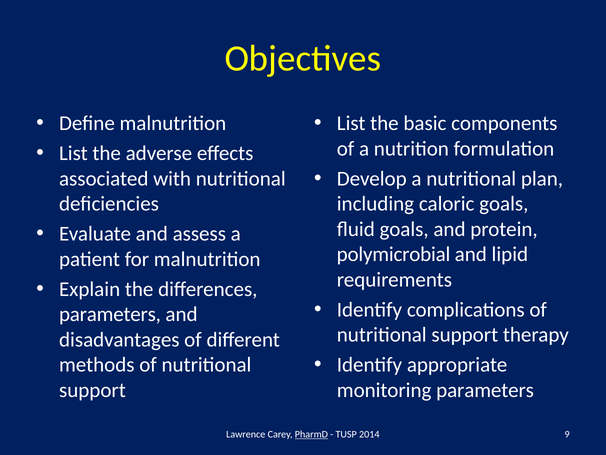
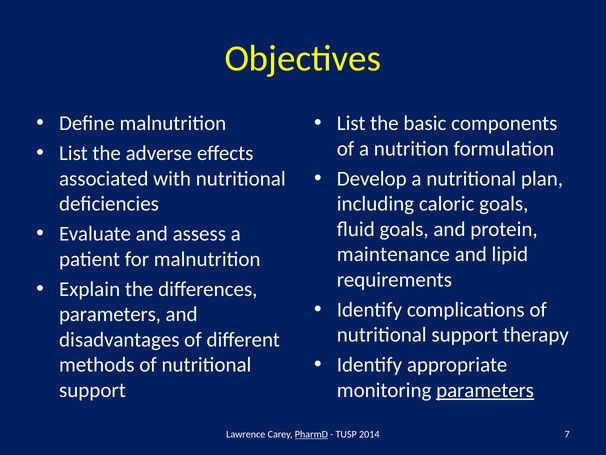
polymicrobial: polymicrobial -> maintenance
parameters at (485, 390) underline: none -> present
9: 9 -> 7
